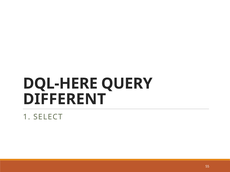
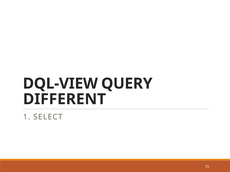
DQL-HERE: DQL-HERE -> DQL-VIEW
